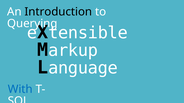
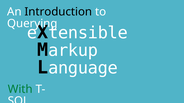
With colour: blue -> green
